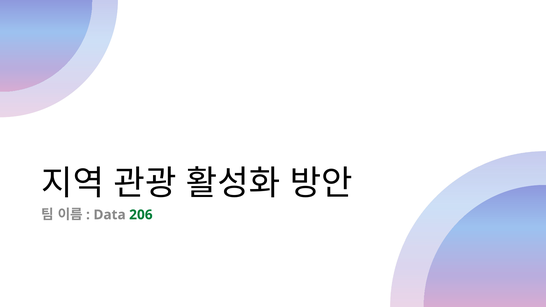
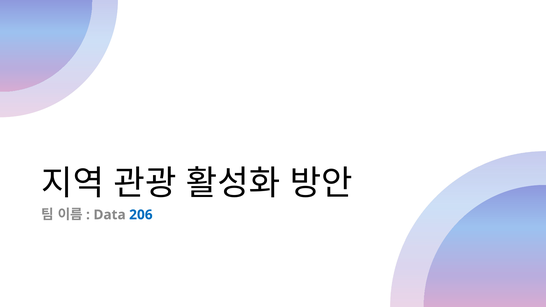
206 colour: green -> blue
